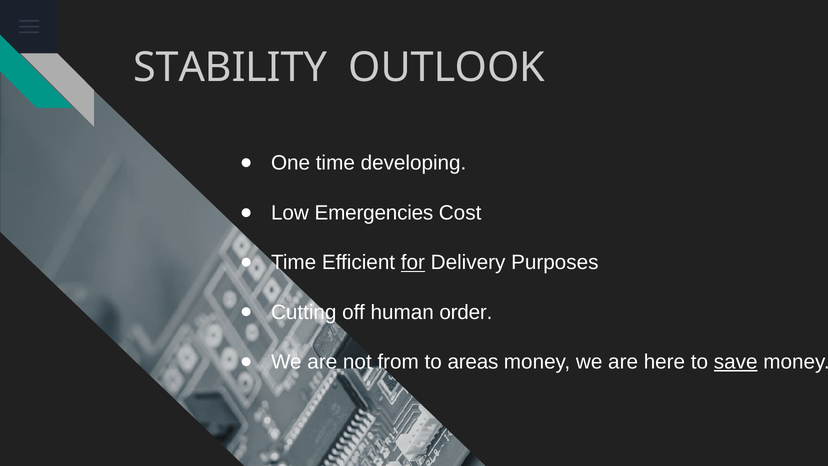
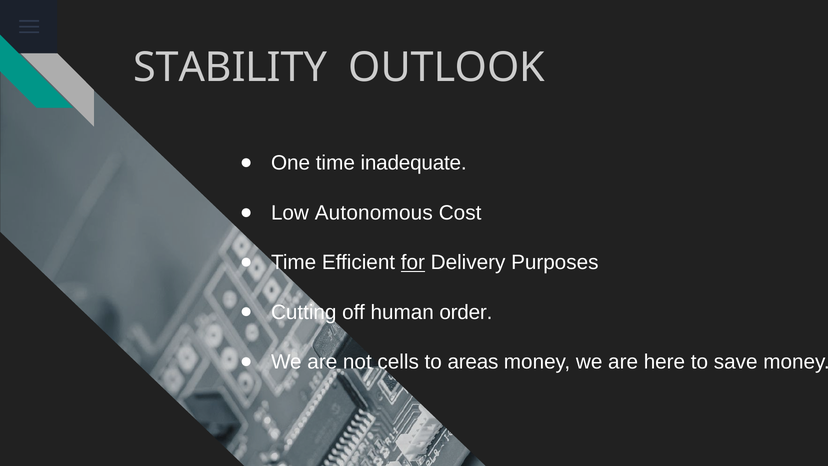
developing: developing -> inadequate
Emergencies: Emergencies -> Autonomous
from: from -> cells
save underline: present -> none
